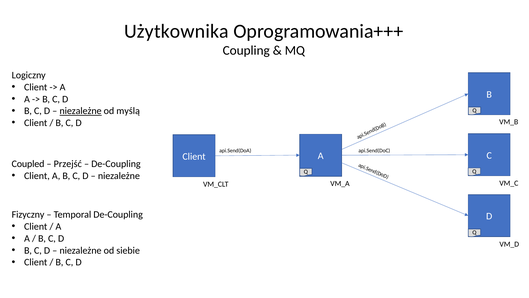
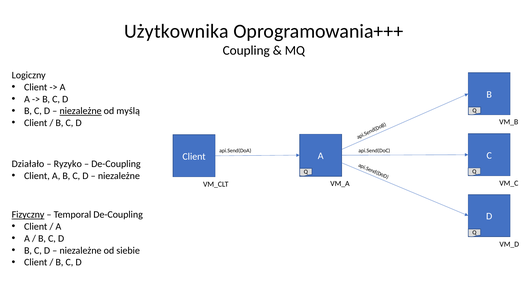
Coupled: Coupled -> Działało
Przejść: Przejść -> Ryzyko
Fizyczny underline: none -> present
